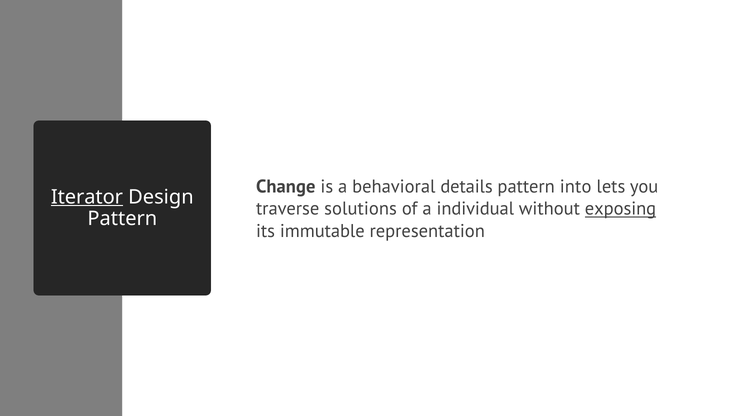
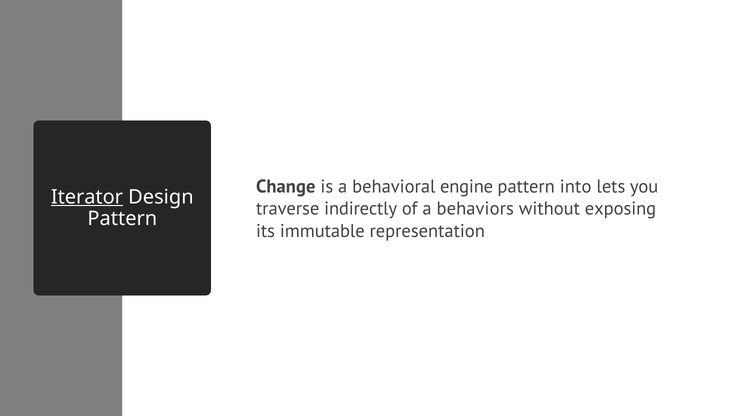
details: details -> engine
solutions: solutions -> indirectly
individual: individual -> behaviors
exposing underline: present -> none
